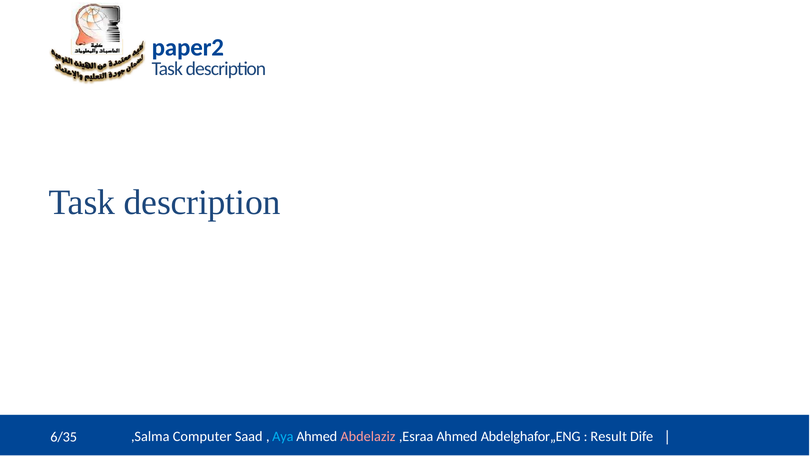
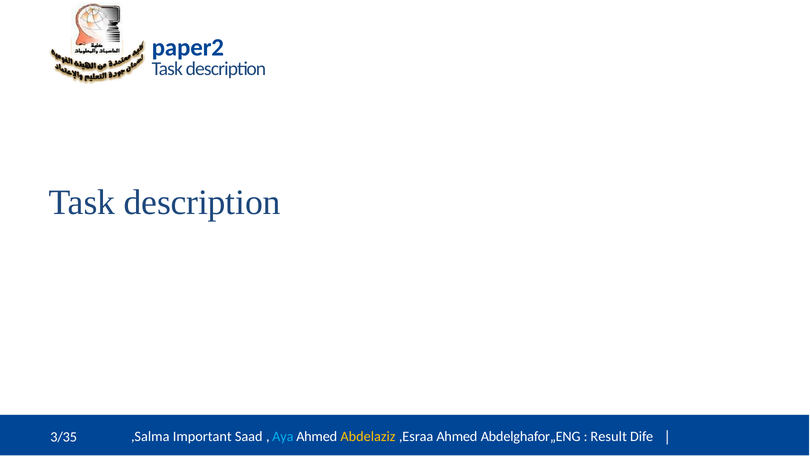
Computer: Computer -> Important
Abdelaziz colour: pink -> yellow
6/35: 6/35 -> 3/35
